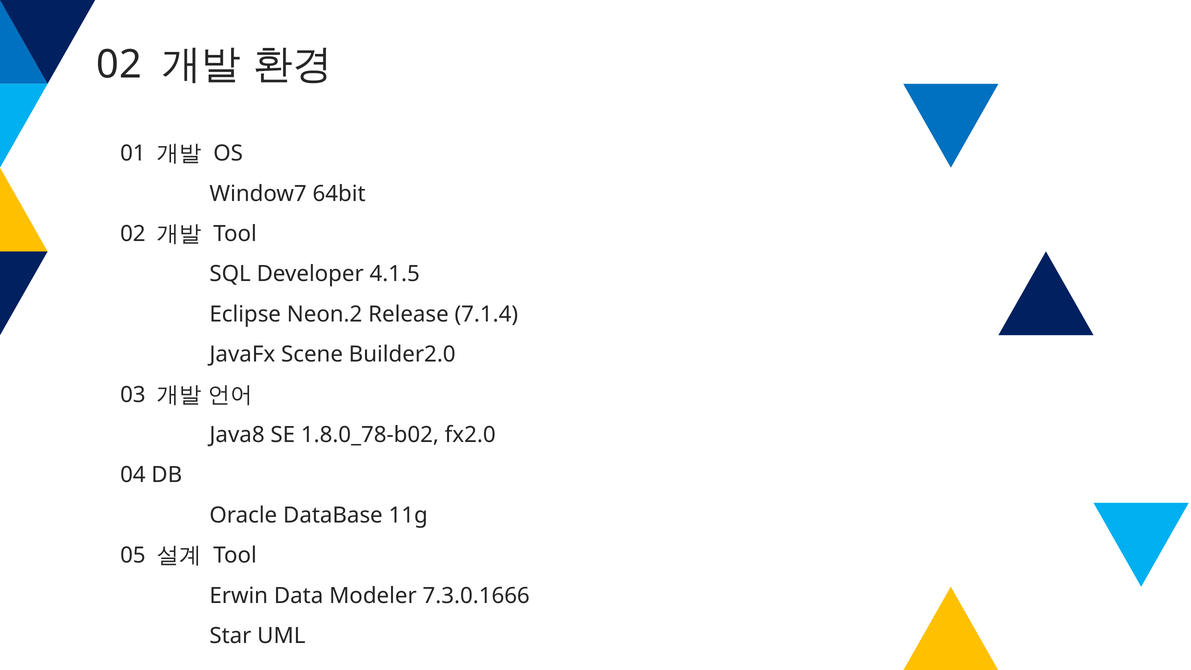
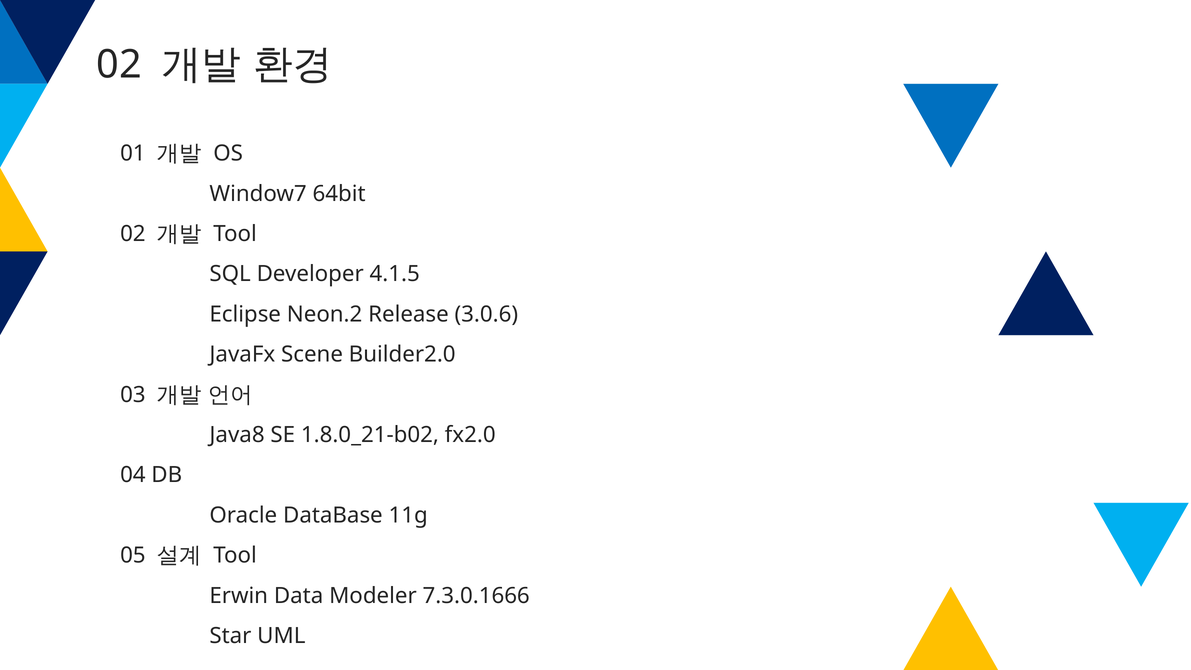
7.1.4: 7.1.4 -> 3.0.6
1.8.0_78-b02: 1.8.0_78-b02 -> 1.8.0_21-b02
